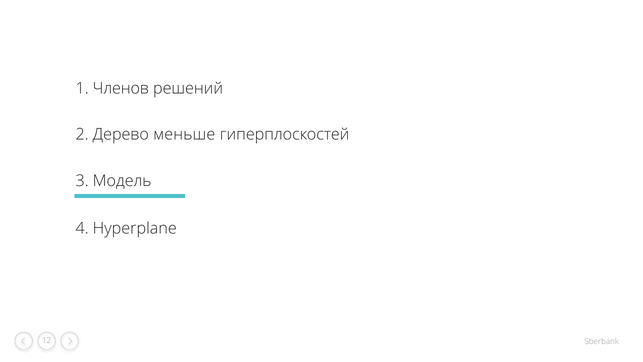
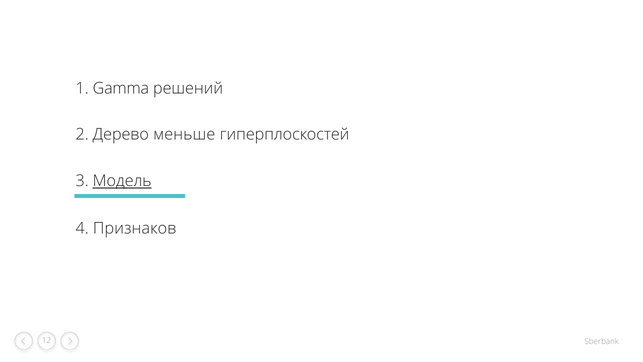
Членов: Членов -> Gamma
Модель underline: none -> present
Hyperplane: Hyperplane -> Признаков
